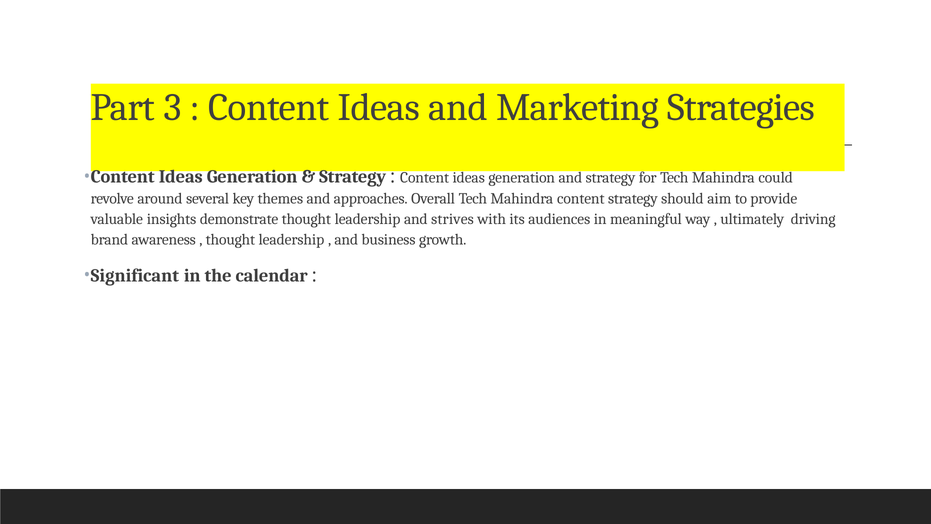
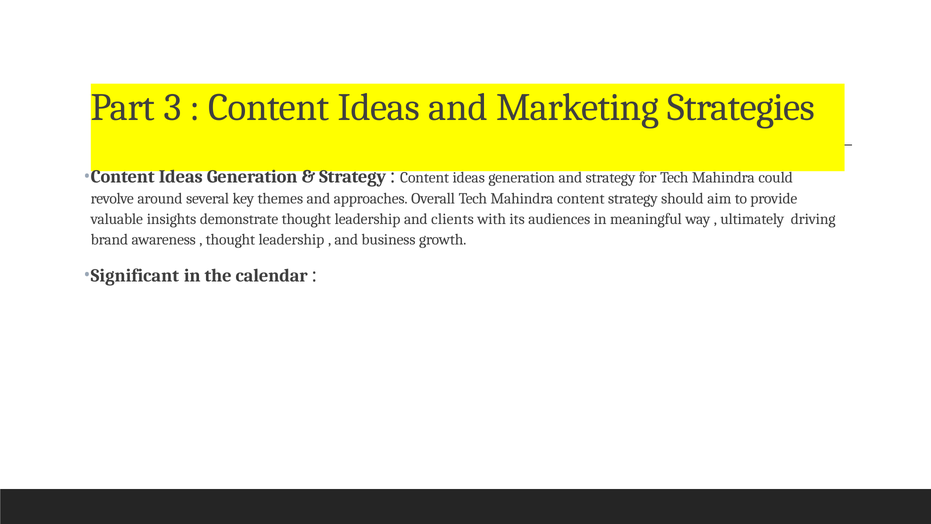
strives: strives -> clients
